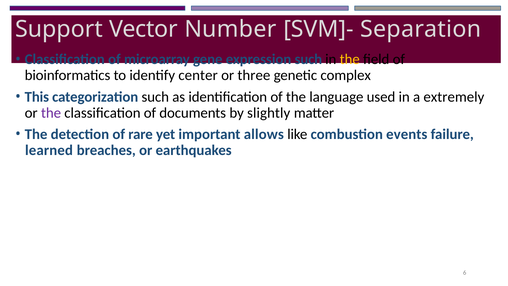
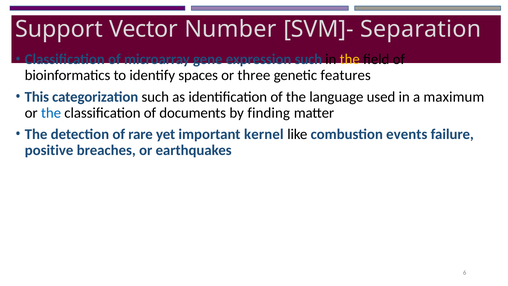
center: center -> spaces
complex: complex -> features
extremely: extremely -> maximum
the at (51, 113) colour: purple -> blue
slightly: slightly -> finding
allows: allows -> kernel
learned: learned -> positive
